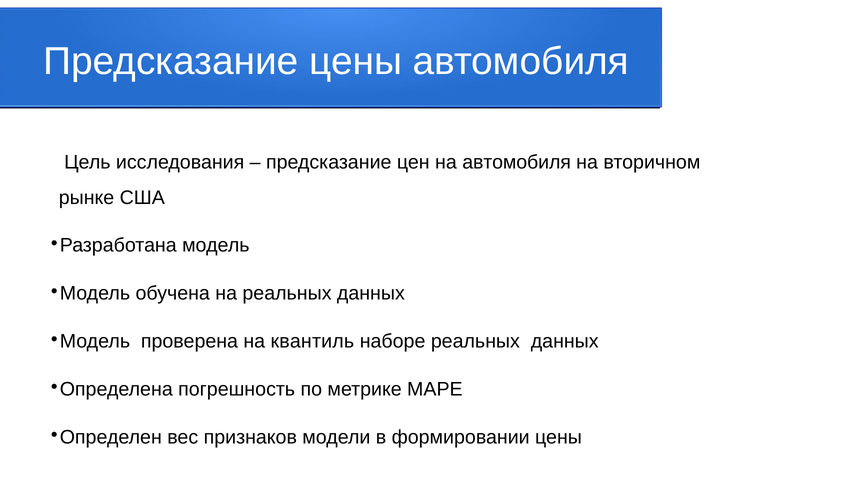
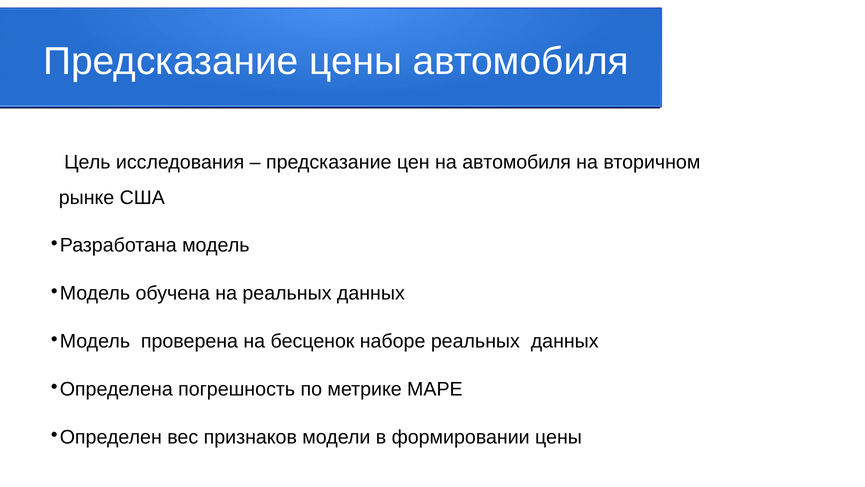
квантиль: квантиль -> бесценок
